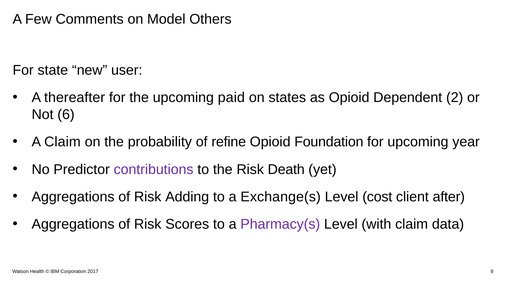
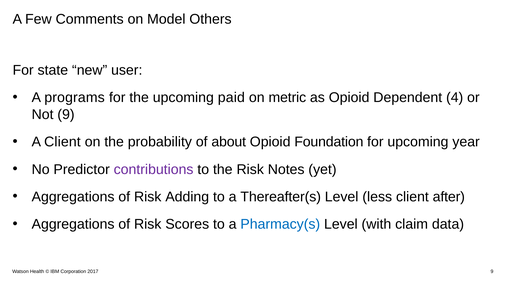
thereafter: thereafter -> programs
states: states -> metric
2: 2 -> 4
Not 6: 6 -> 9
A Claim: Claim -> Client
refine: refine -> about
Death: Death -> Notes
Exchange(s: Exchange(s -> Thereafter(s
cost: cost -> less
Pharmacy(s colour: purple -> blue
